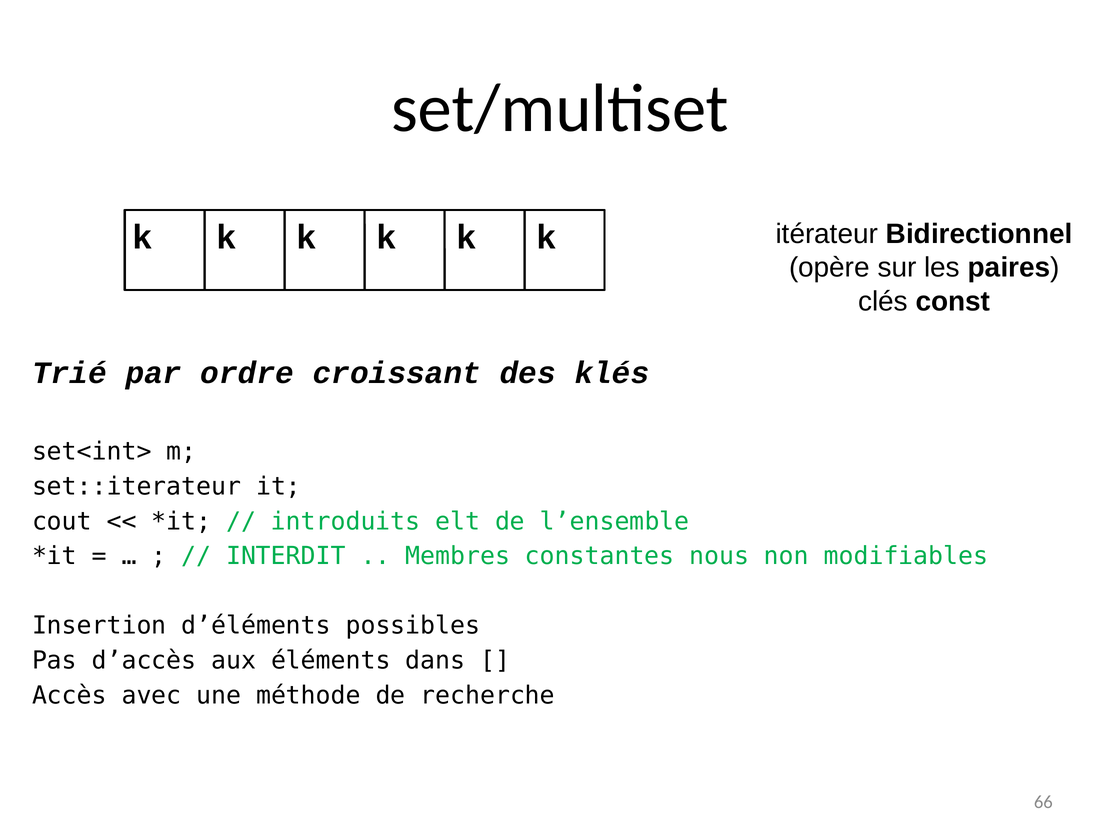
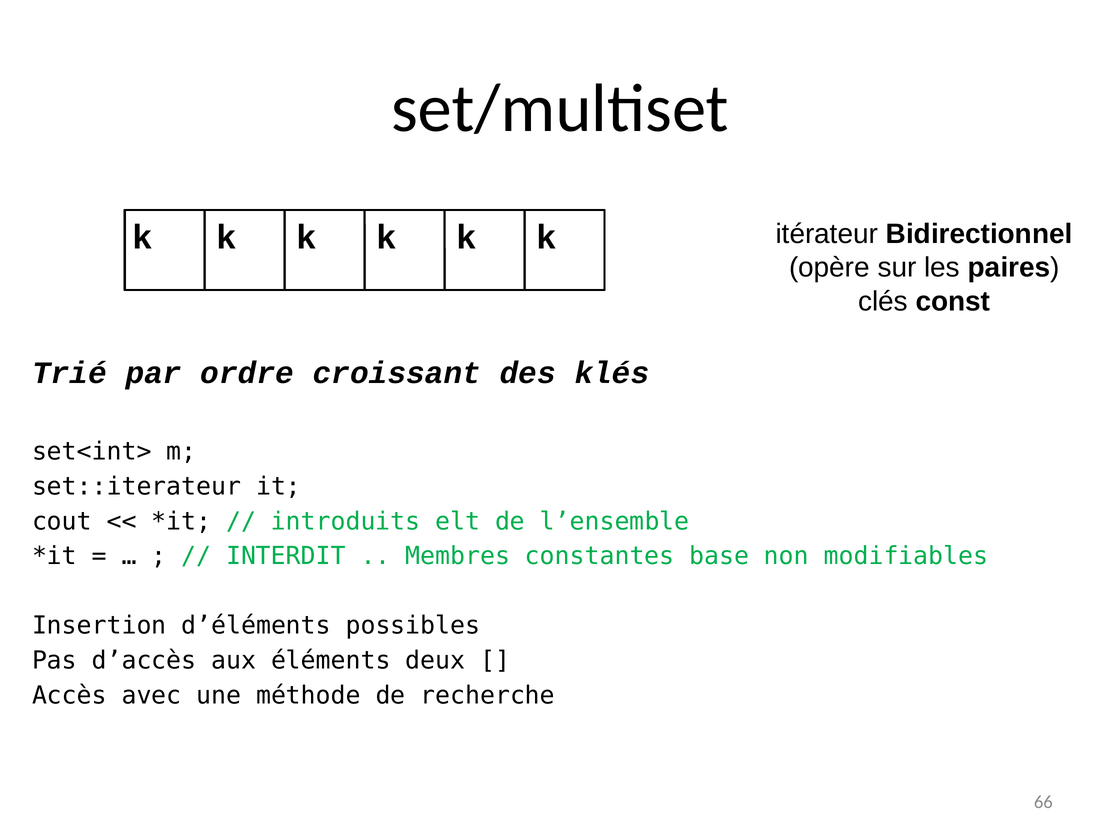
nous: nous -> base
dans: dans -> deux
